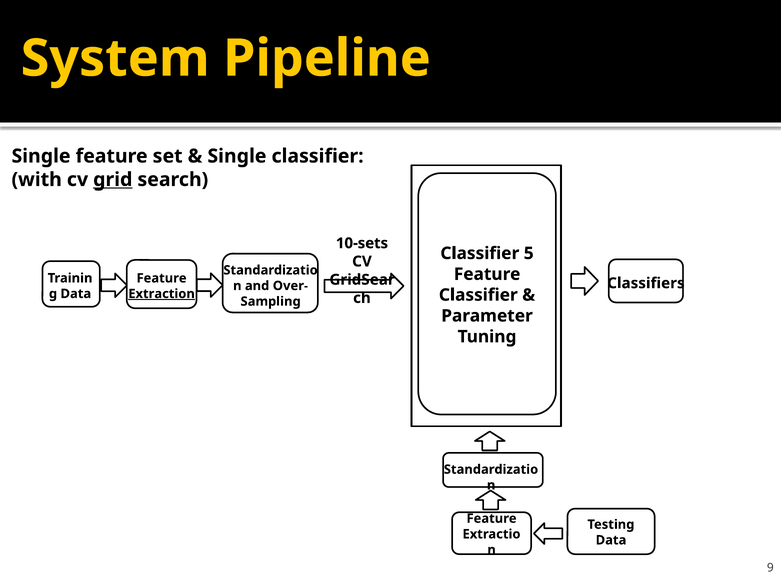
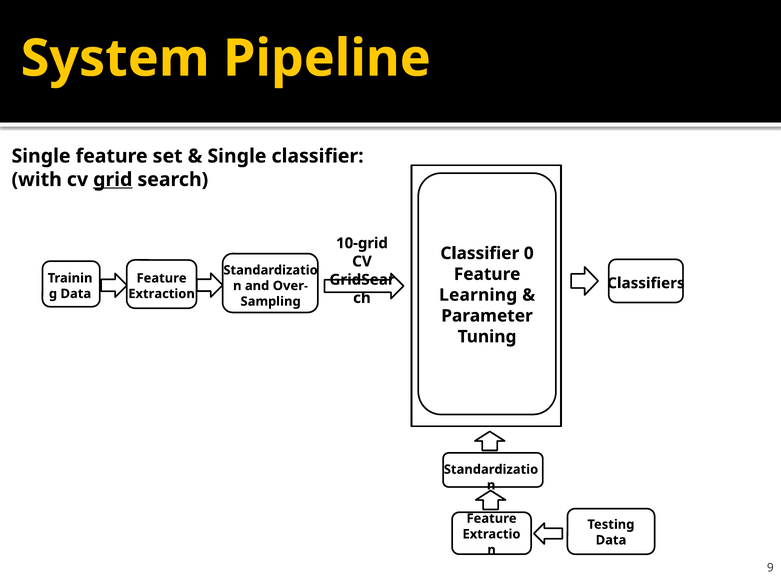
10-sets: 10-sets -> 10-grid
5: 5 -> 0
Extraction underline: present -> none
Classifier at (478, 295): Classifier -> Learning
